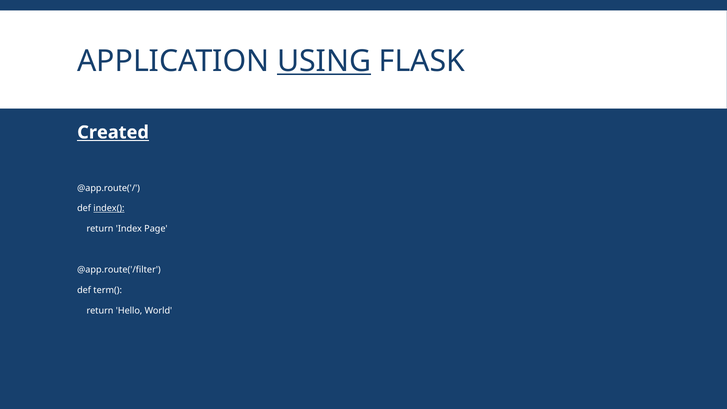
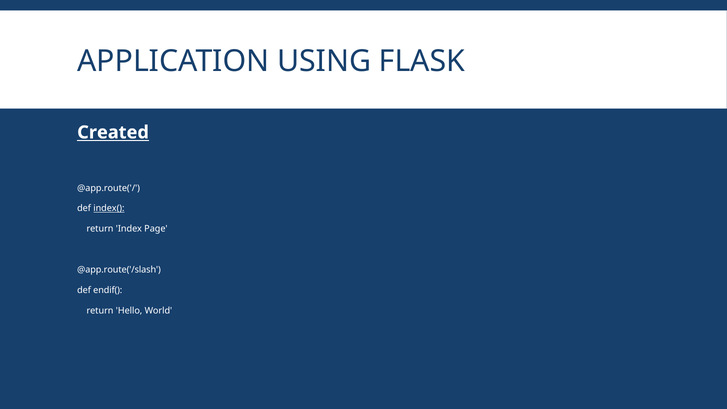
USING underline: present -> none
@app.route('/filter: @app.route('/filter -> @app.route('/slash
term(: term( -> endif(
